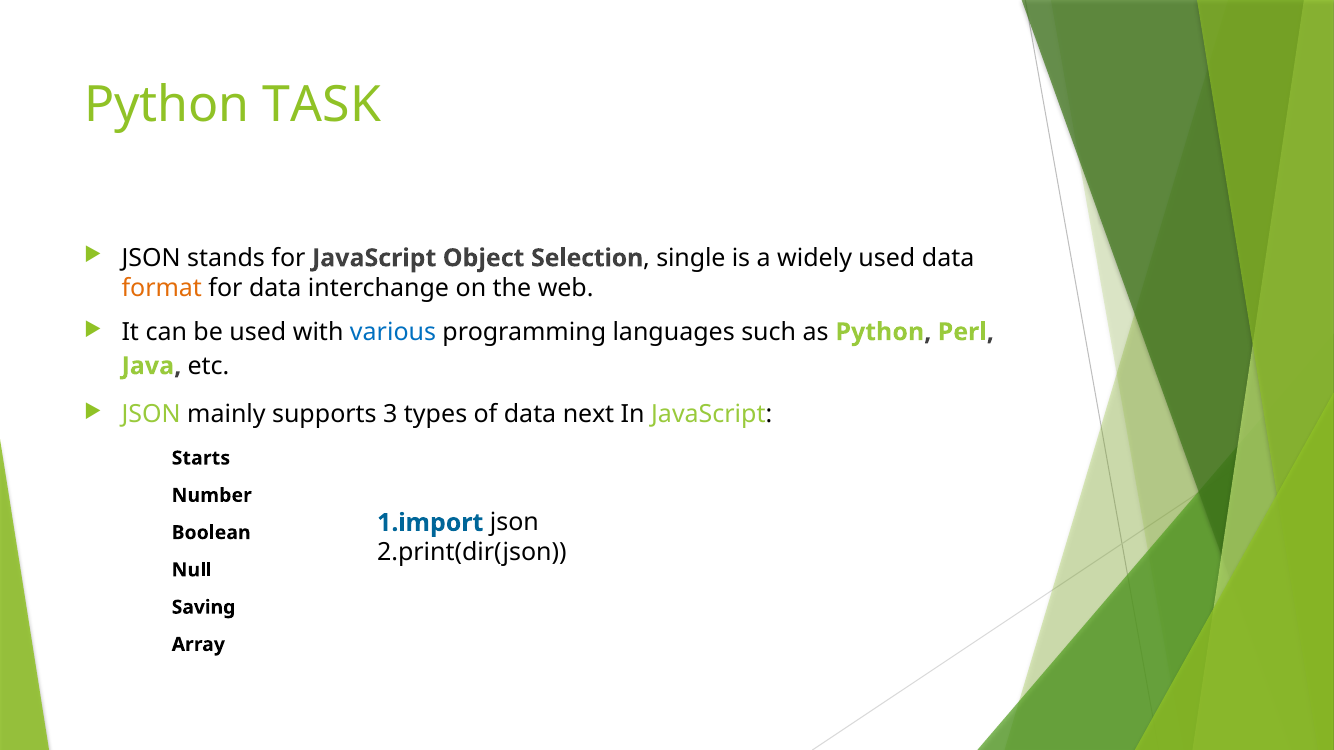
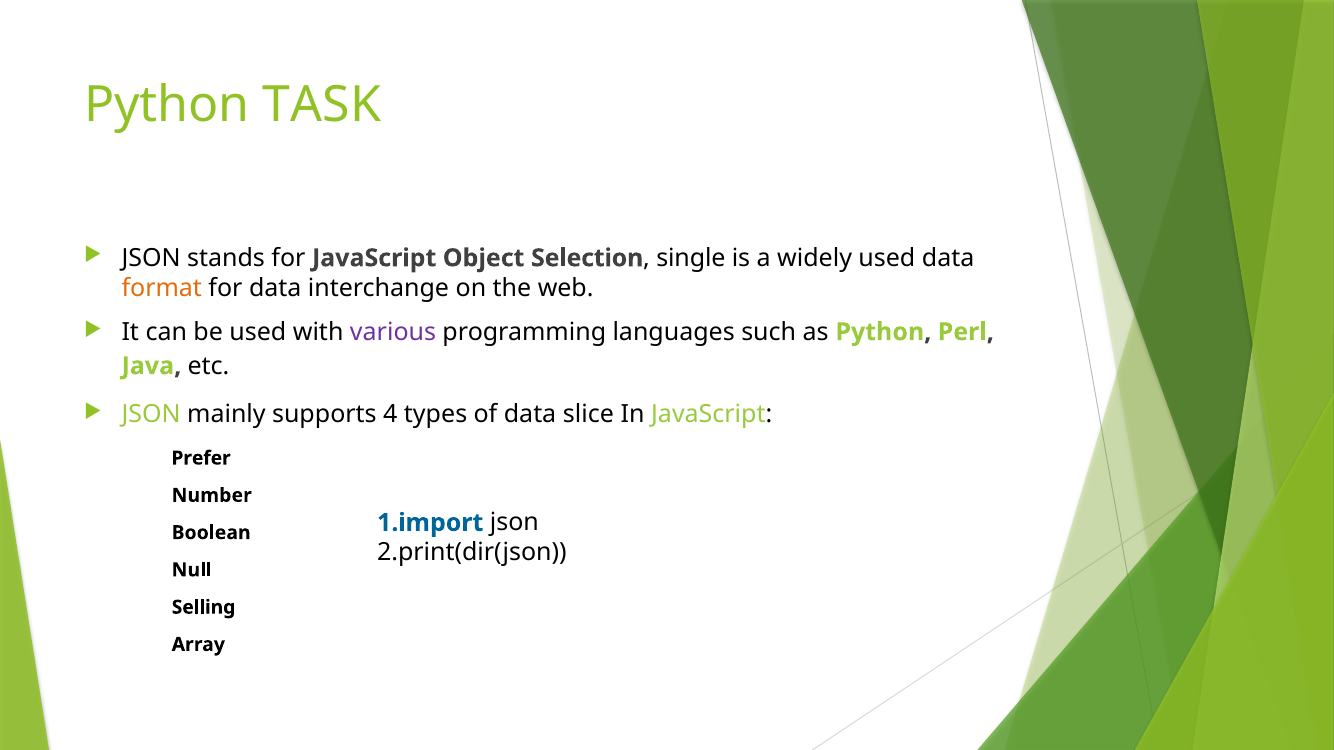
various colour: blue -> purple
3: 3 -> 4
next: next -> slice
Starts: Starts -> Prefer
Saving: Saving -> Selling
